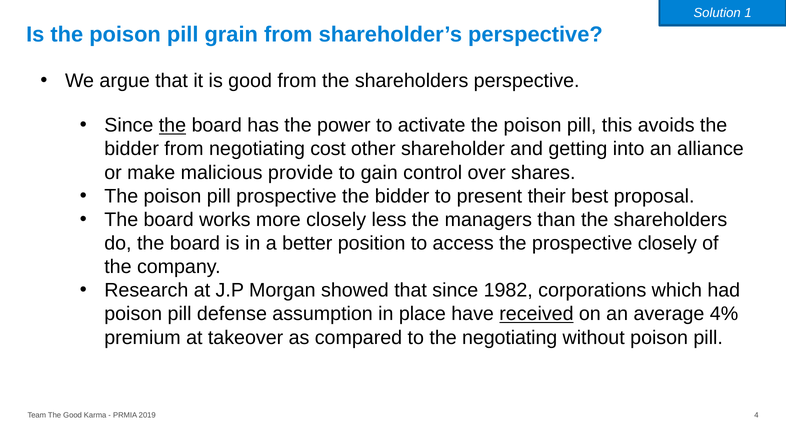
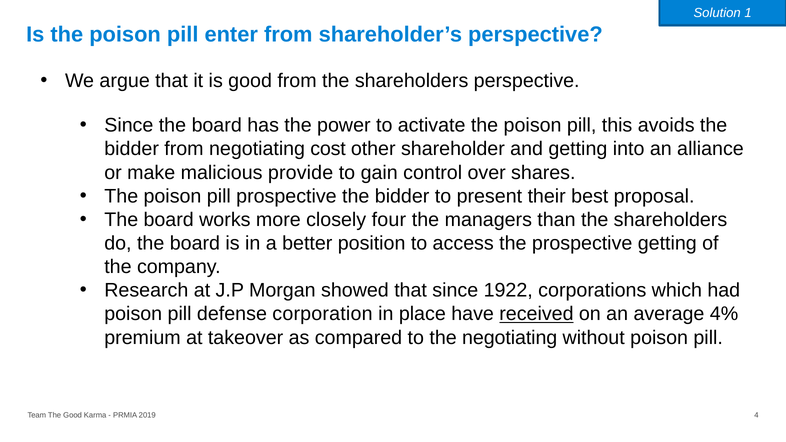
grain: grain -> enter
the at (172, 125) underline: present -> none
less: less -> four
prospective closely: closely -> getting
1982: 1982 -> 1922
assumption: assumption -> corporation
